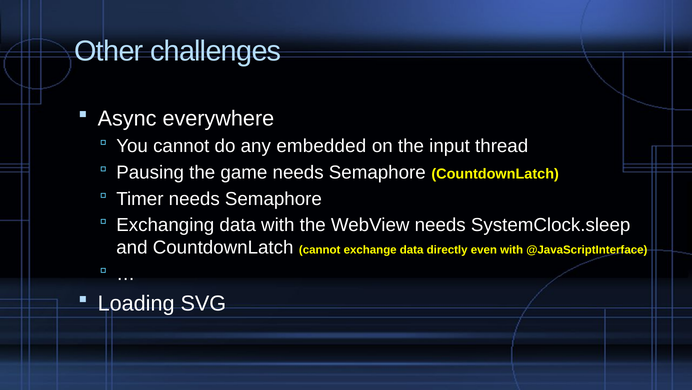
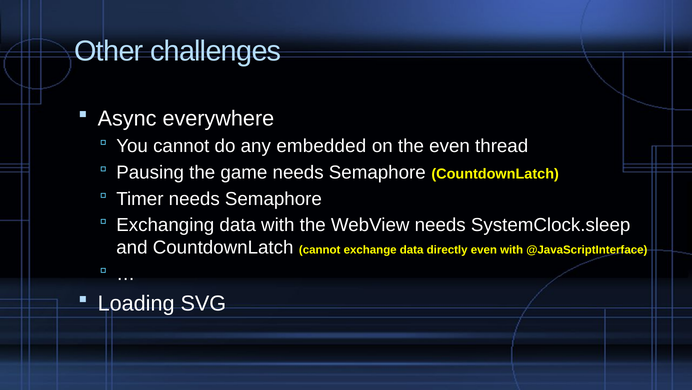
the input: input -> even
